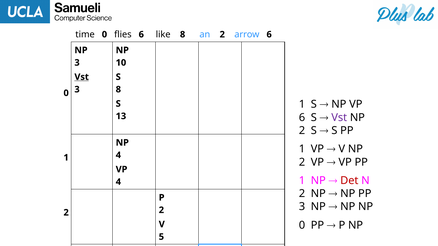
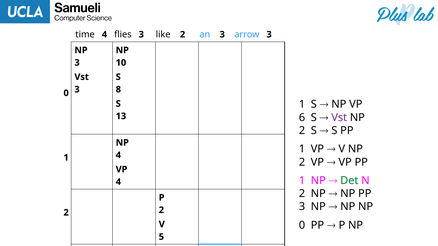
time 0: 0 -> 4
flies 6: 6 -> 3
like 8: 8 -> 2
an 2: 2 -> 3
arrow 6: 6 -> 3
Vst at (82, 77) underline: present -> none
Det at (349, 181) colour: red -> green
